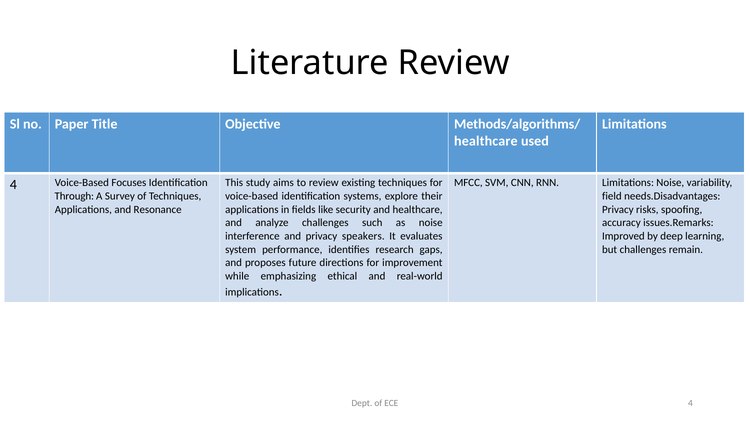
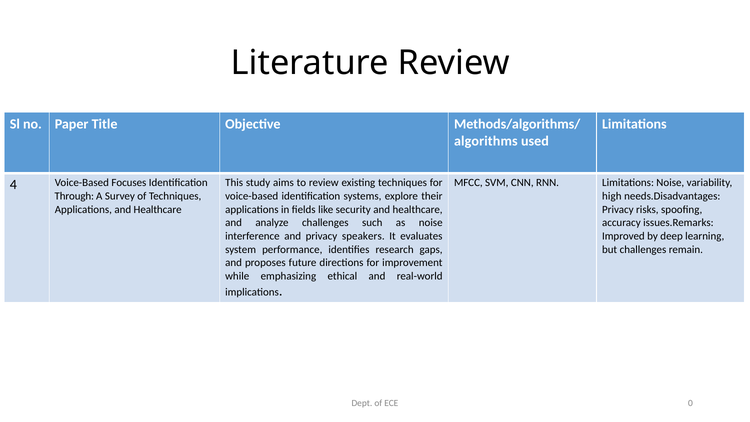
healthcare at (486, 141): healthcare -> algorithms
field: field -> high
Applications and Resonance: Resonance -> Healthcare
ECE 4: 4 -> 0
